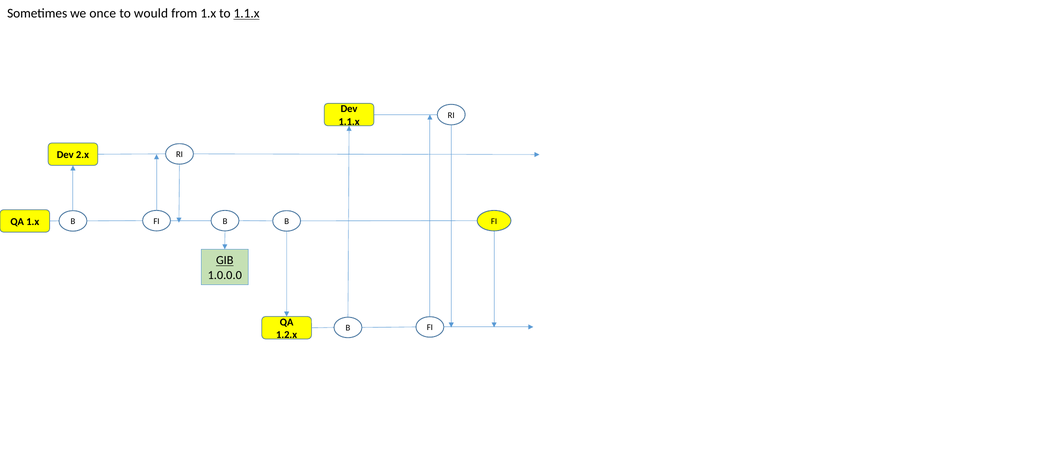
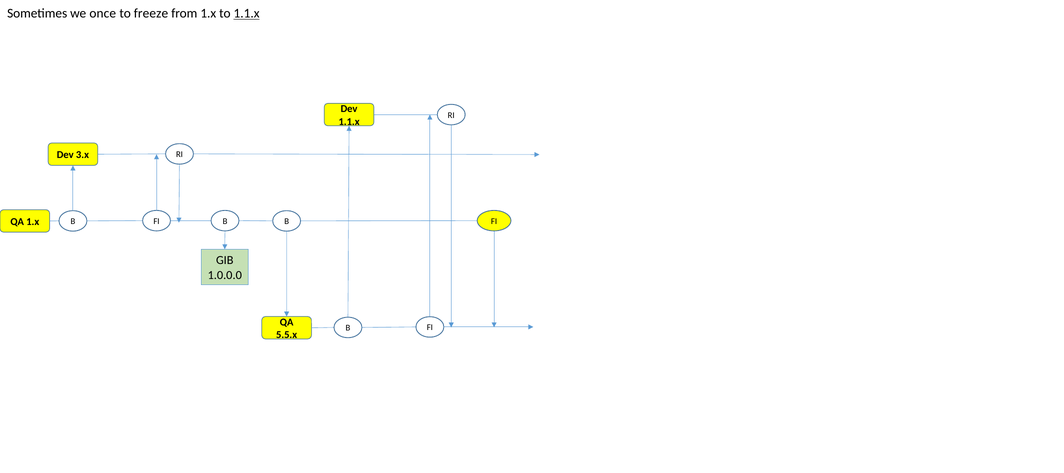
would: would -> freeze
2.x: 2.x -> 3.x
GIB underline: present -> none
1.2.x: 1.2.x -> 5.5.x
